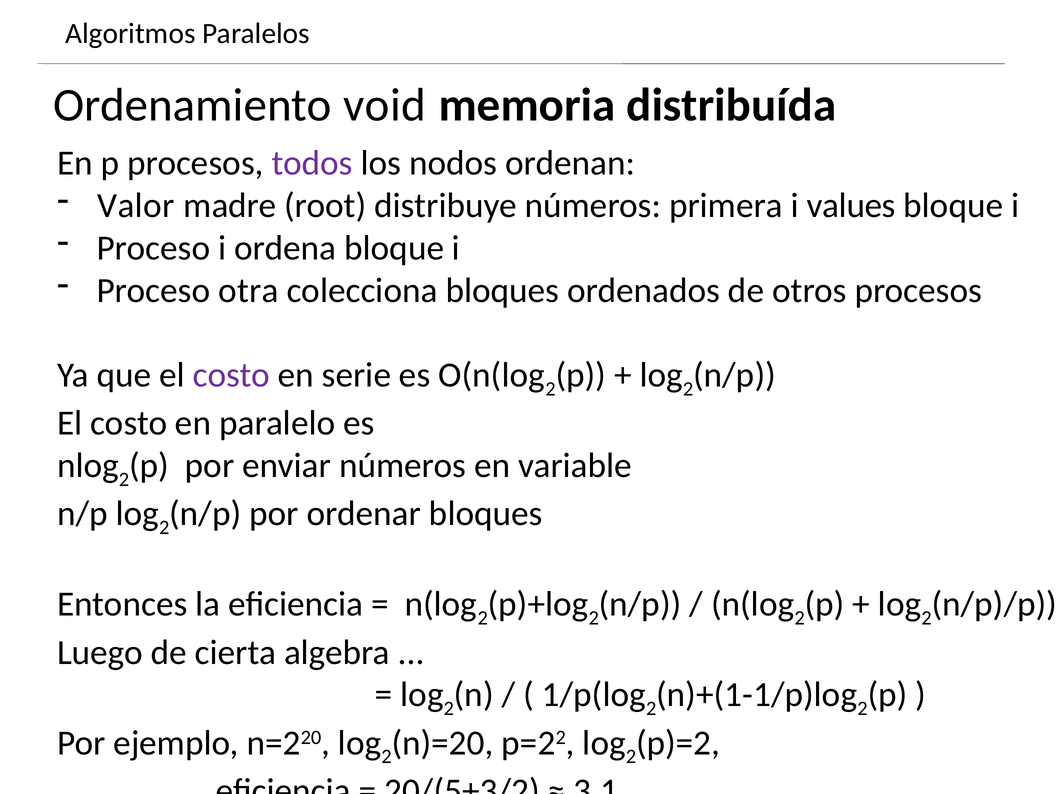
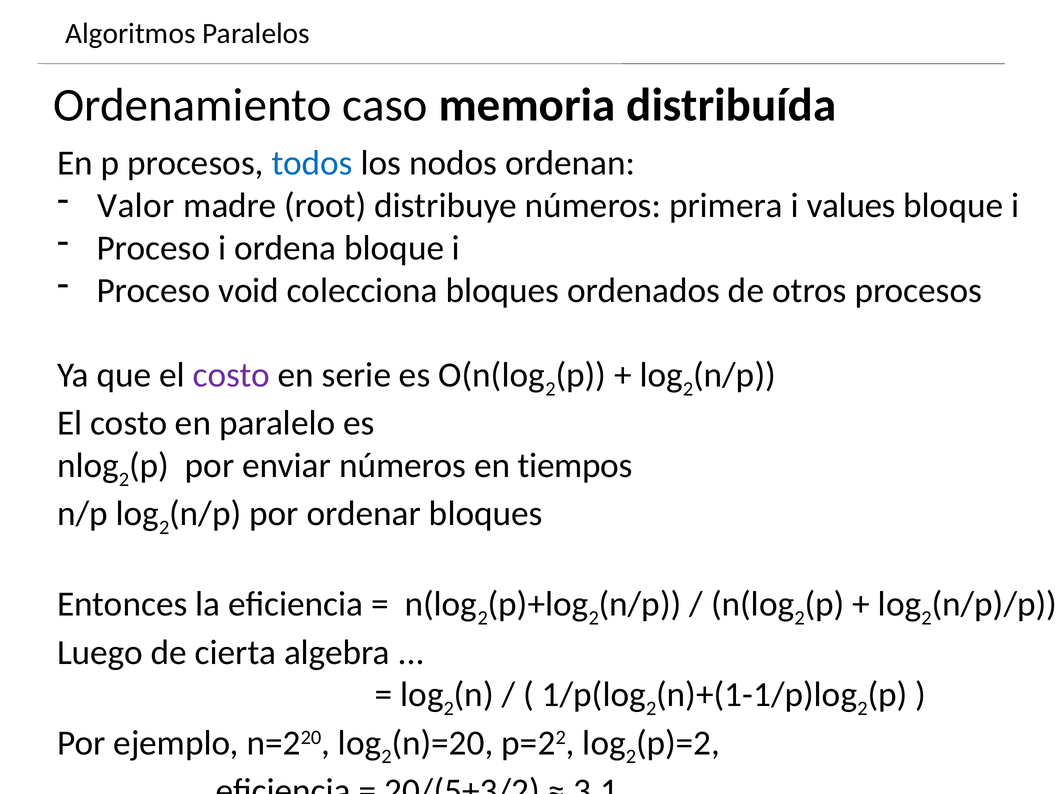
void: void -> caso
todos colour: purple -> blue
otra: otra -> void
variable: variable -> tiempos
